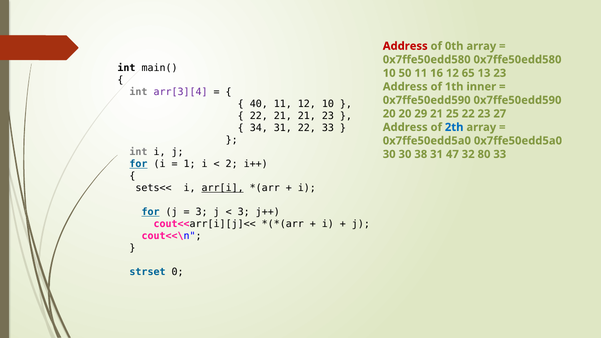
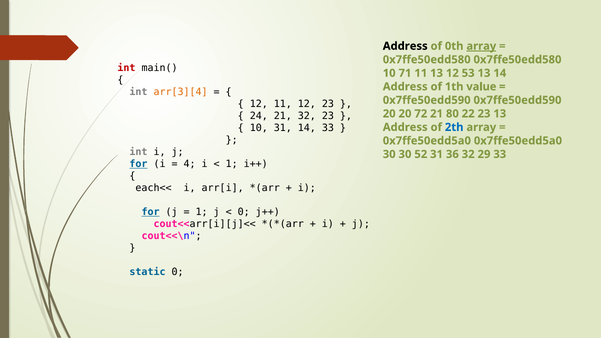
Address at (405, 46) colour: red -> black
array at (481, 46) underline: none -> present
int at (126, 68) colour: black -> red
50: 50 -> 71
11 16: 16 -> 13
65: 65 -> 53
13 23: 23 -> 14
inner: inner -> value
arr[3][4 colour: purple -> orange
40 at (259, 104): 40 -> 12
12 10: 10 -> 23
22 at (259, 116): 22 -> 24
21 21: 21 -> 32
29: 29 -> 72
25: 25 -> 80
23 27: 27 -> 13
34 at (259, 128): 34 -> 10
31 22: 22 -> 14
38: 38 -> 52
47: 47 -> 36
80: 80 -> 29
1: 1 -> 4
2 at (232, 164): 2 -> 1
sets<<: sets<< -> each<<
arr[i underline: present -> none
3 at (202, 212): 3 -> 1
3 at (244, 212): 3 -> 0
strset: strset -> static
